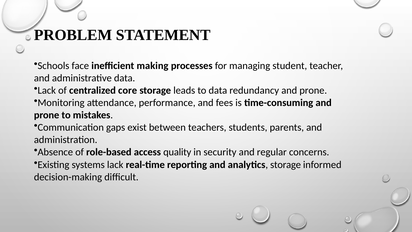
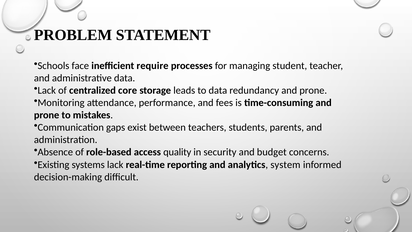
making: making -> require
regular: regular -> budget
analytics storage: storage -> system
